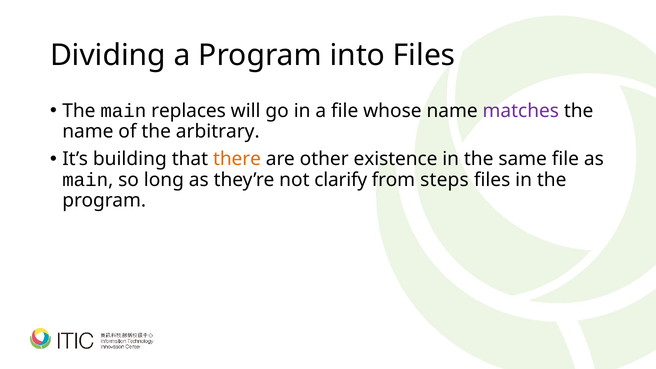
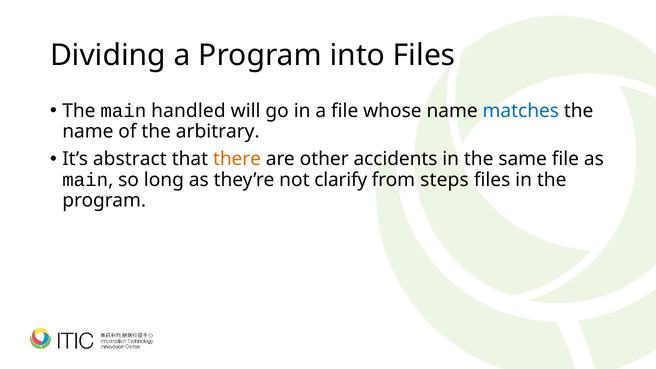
replaces: replaces -> handled
matches colour: purple -> blue
building: building -> abstract
existence: existence -> accidents
